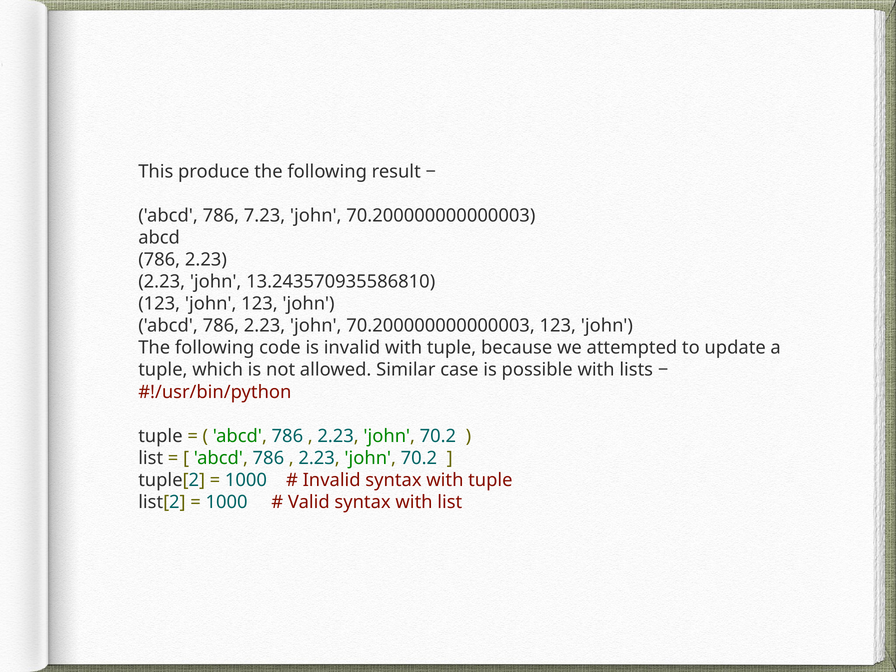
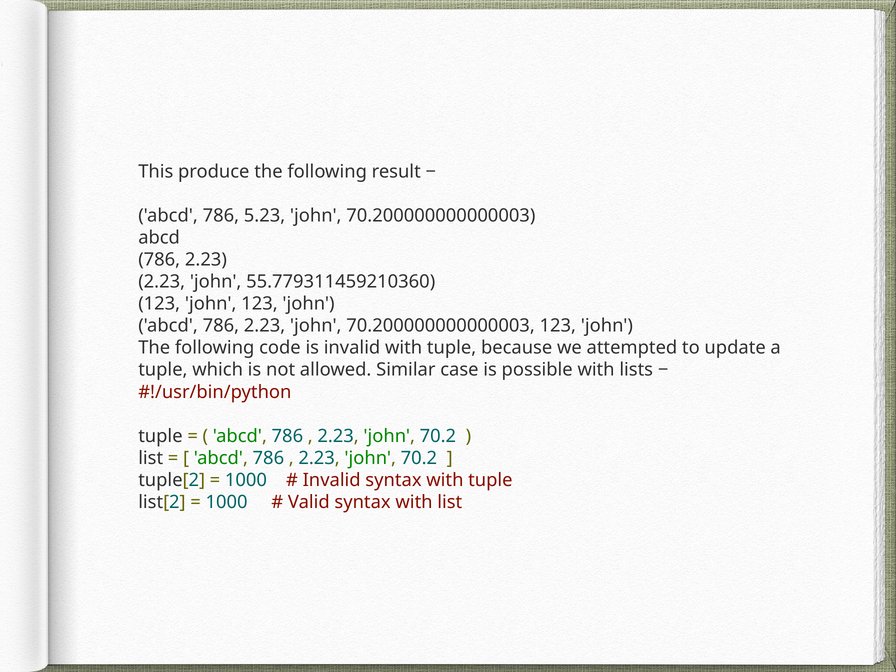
7.23: 7.23 -> 5.23
13.243570935586810: 13.243570935586810 -> 55.779311459210360
